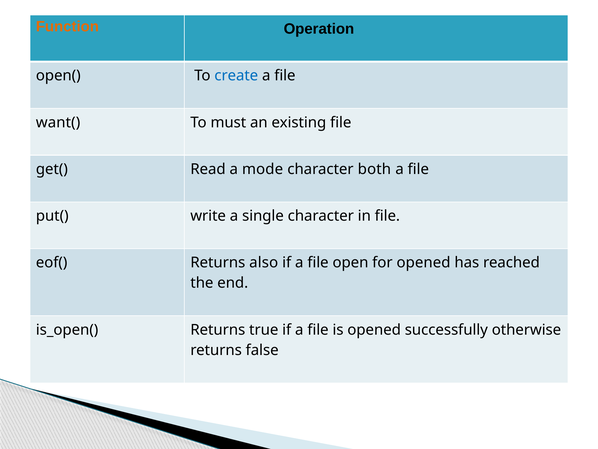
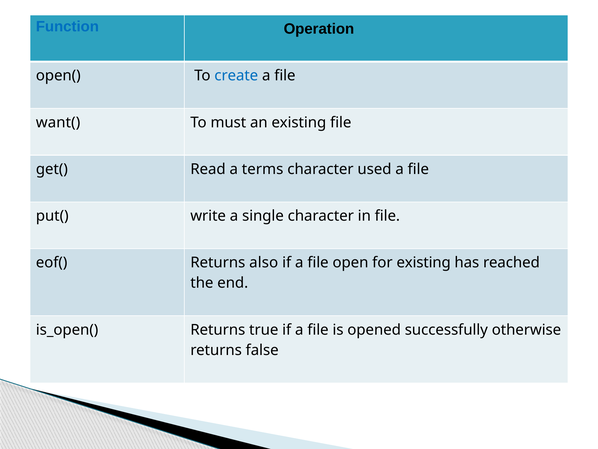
Function colour: orange -> blue
mode: mode -> terms
both: both -> used
for opened: opened -> existing
